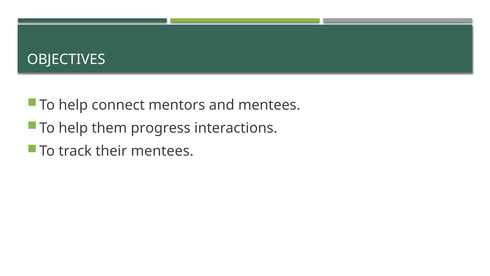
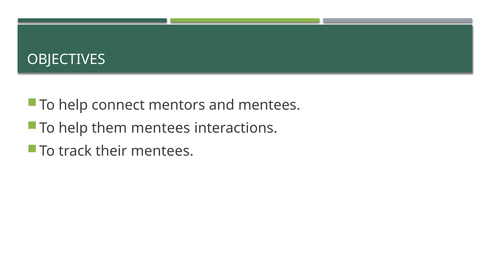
them progress: progress -> mentees
